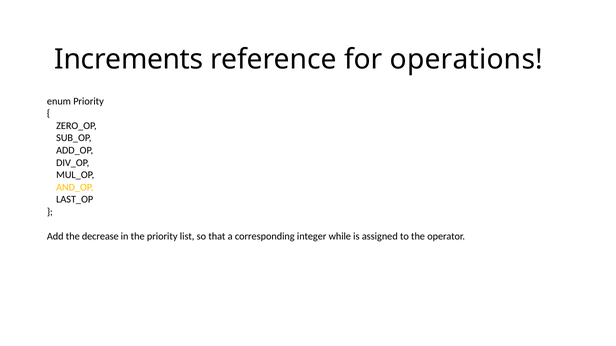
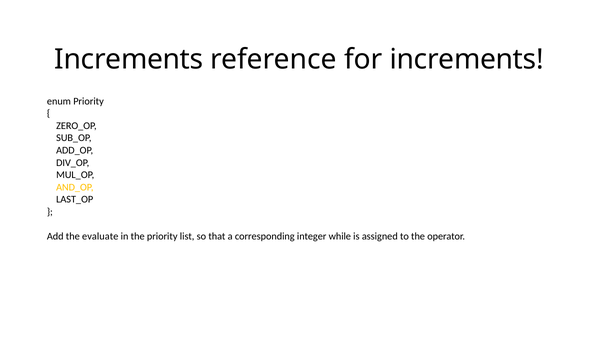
for operations: operations -> increments
decrease: decrease -> evaluate
